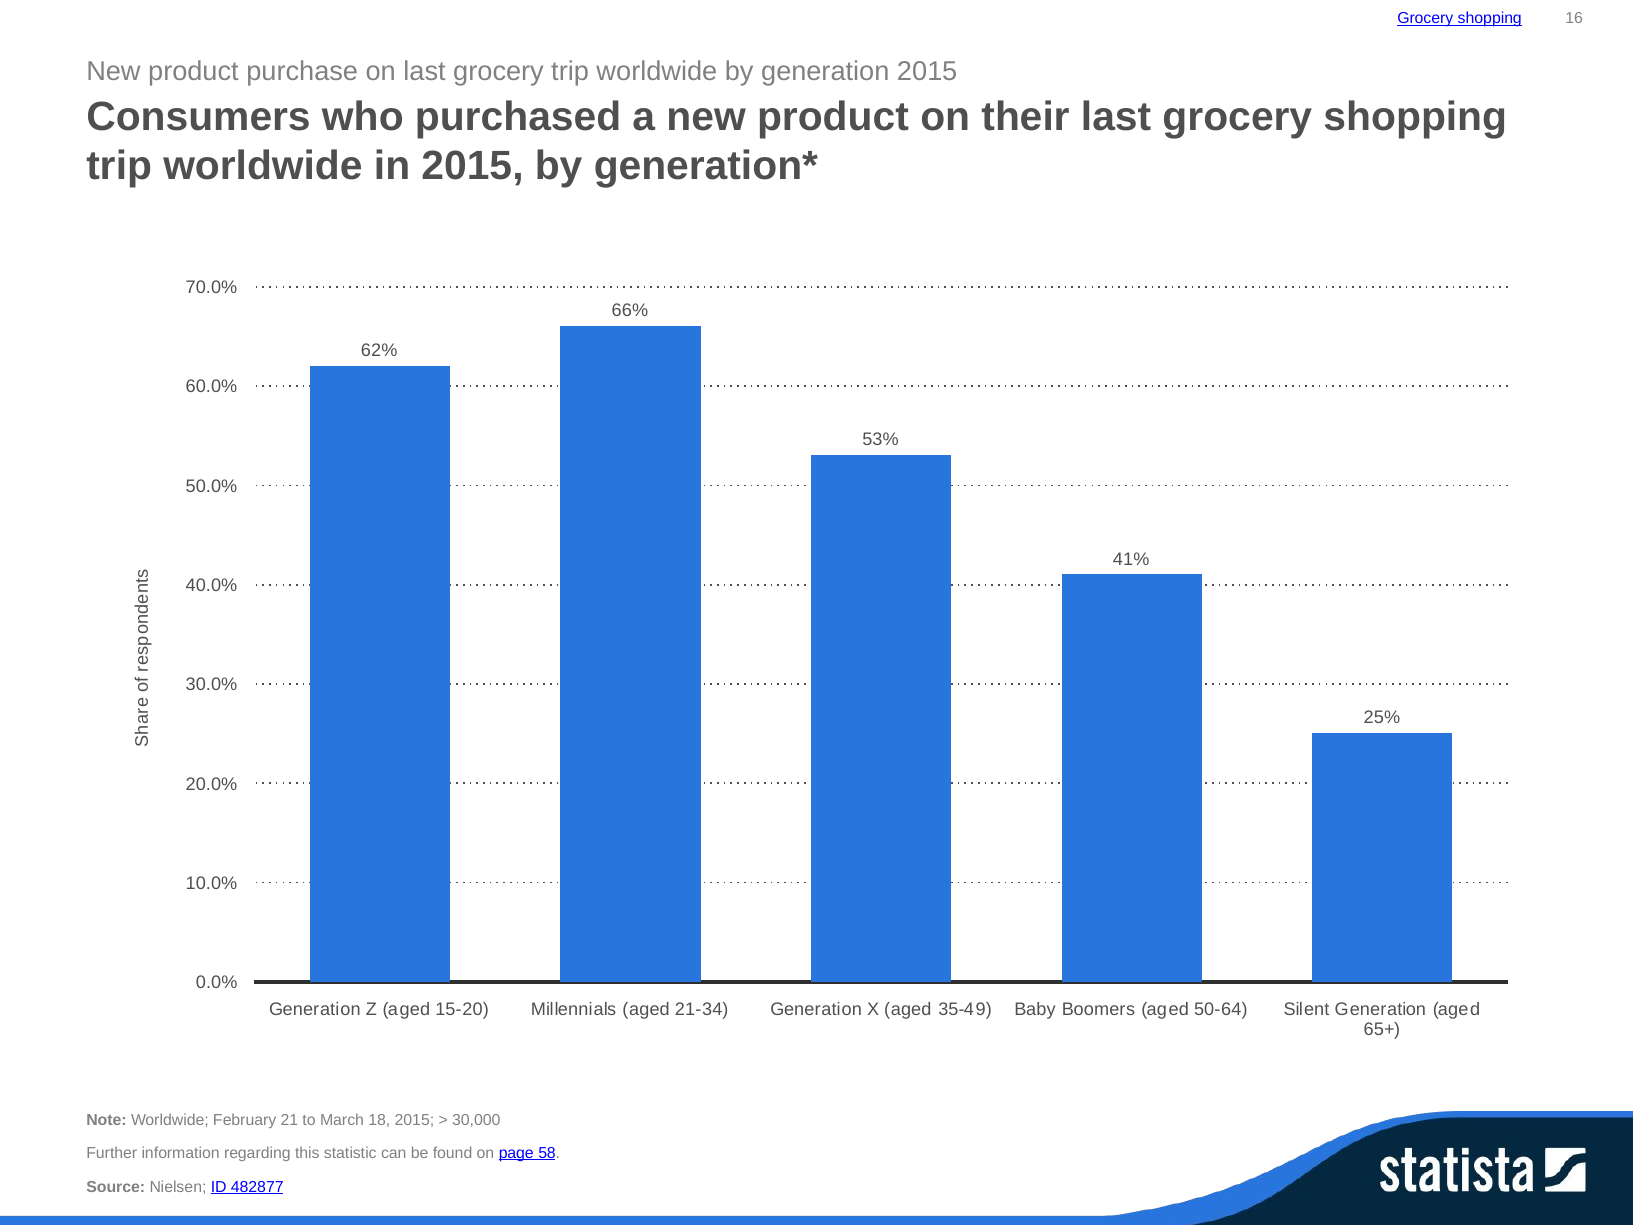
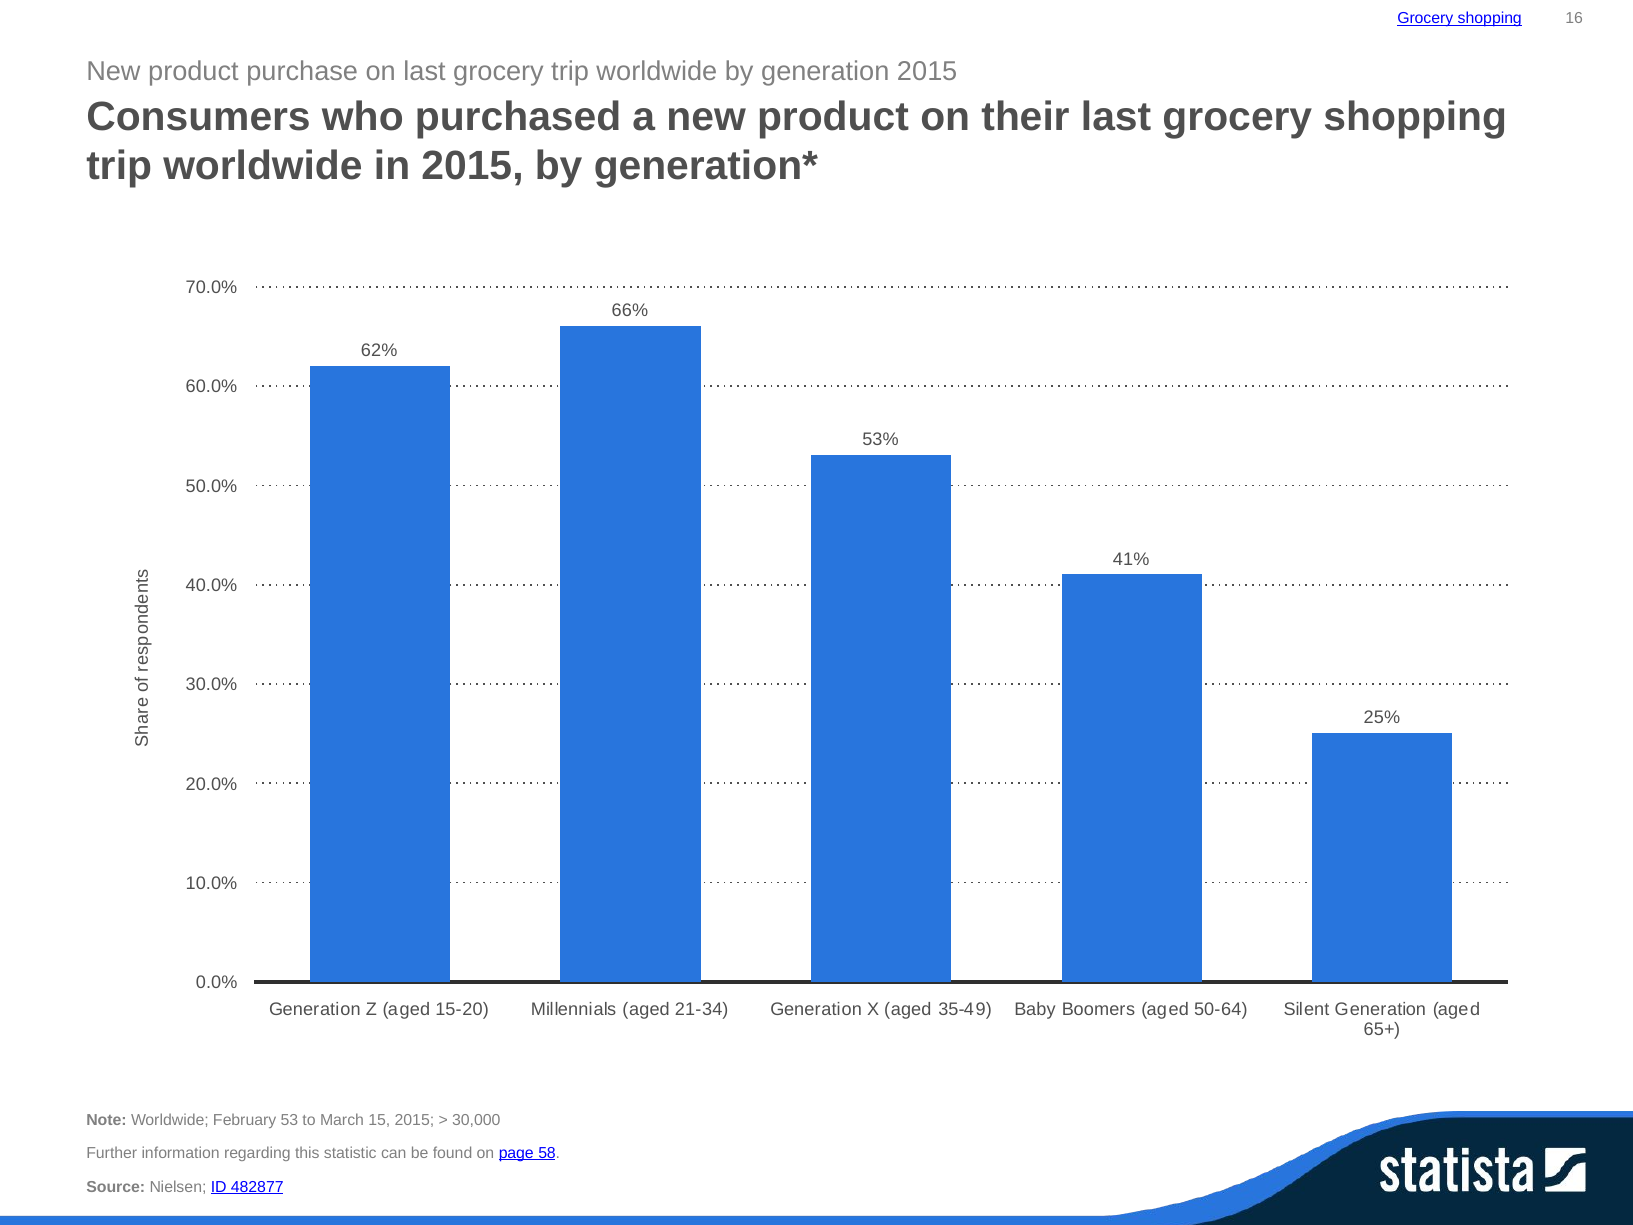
21: 21 -> 53
18: 18 -> 15
